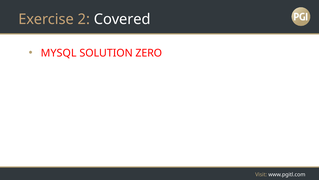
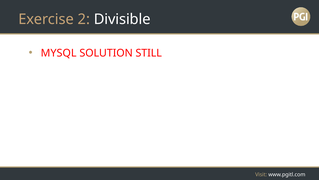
Covered: Covered -> Divisible
ZERO: ZERO -> STILL
